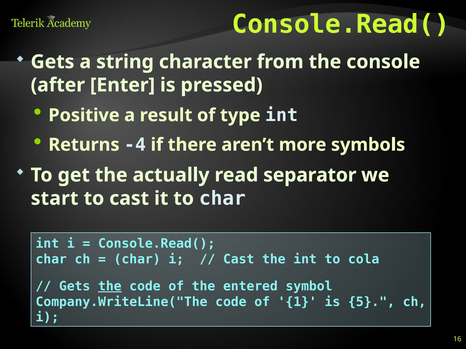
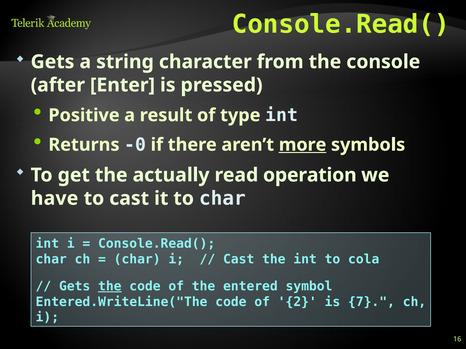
-4: -4 -> -0
more underline: none -> present
separator: separator -> operation
start: start -> have
Company.WriteLine("The: Company.WriteLine("The -> Entered.WriteLine("The
1: 1 -> 2
5: 5 -> 7
